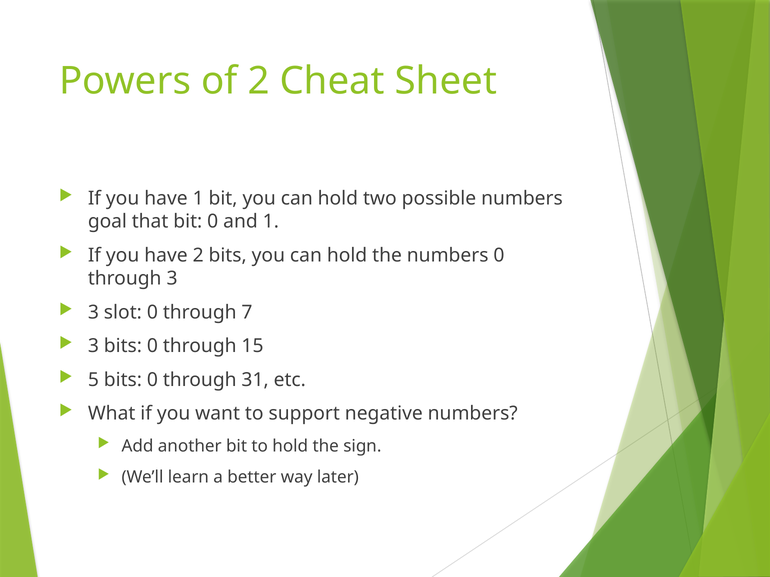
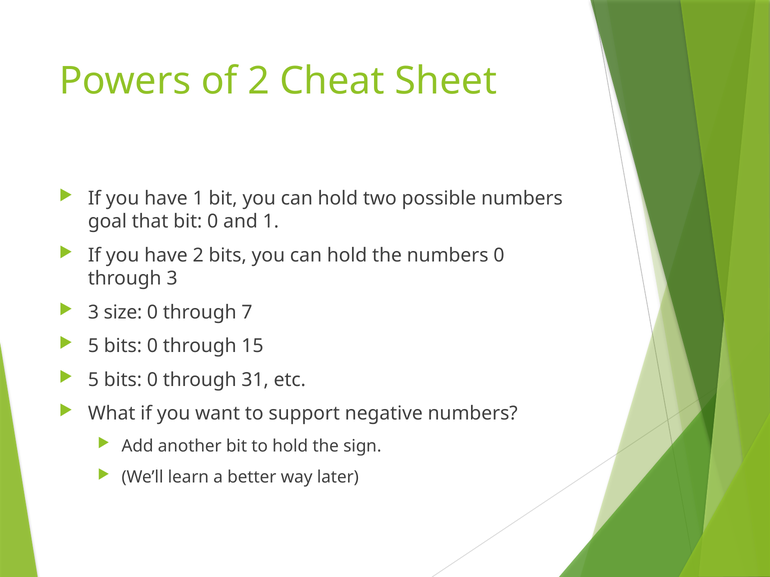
slot: slot -> size
3 at (93, 346): 3 -> 5
